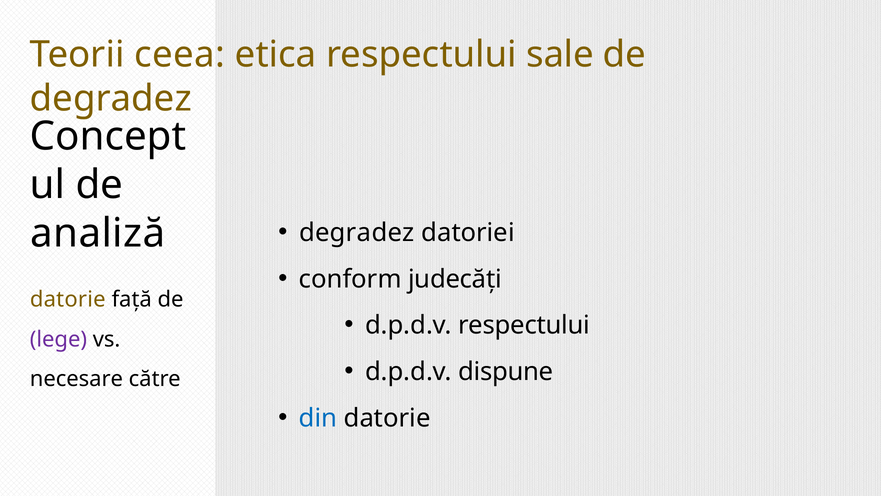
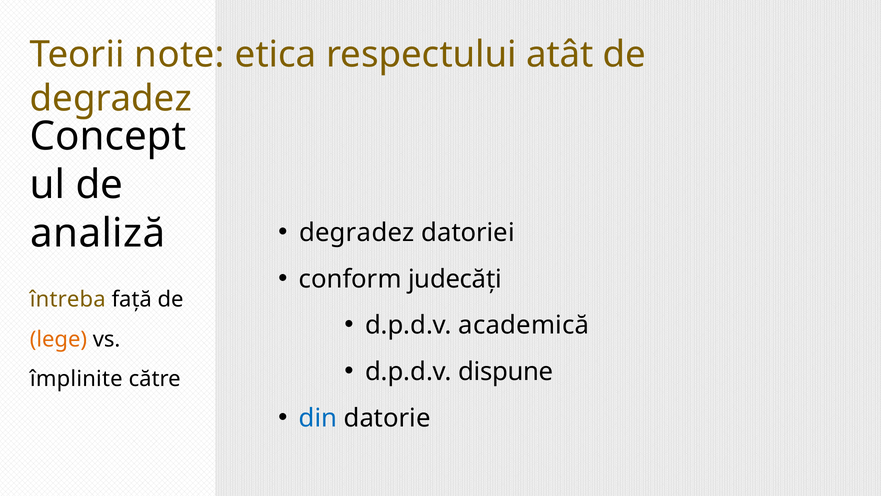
ceea: ceea -> note
sale: sale -> atât
datorie at (68, 299): datorie -> întreba
d.p.d.v respectului: respectului -> academică
lege colour: purple -> orange
necesare: necesare -> împlinite
